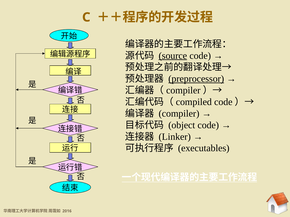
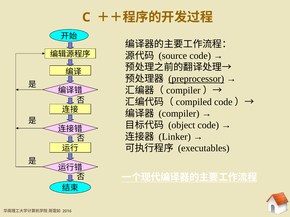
source underline: present -> none
